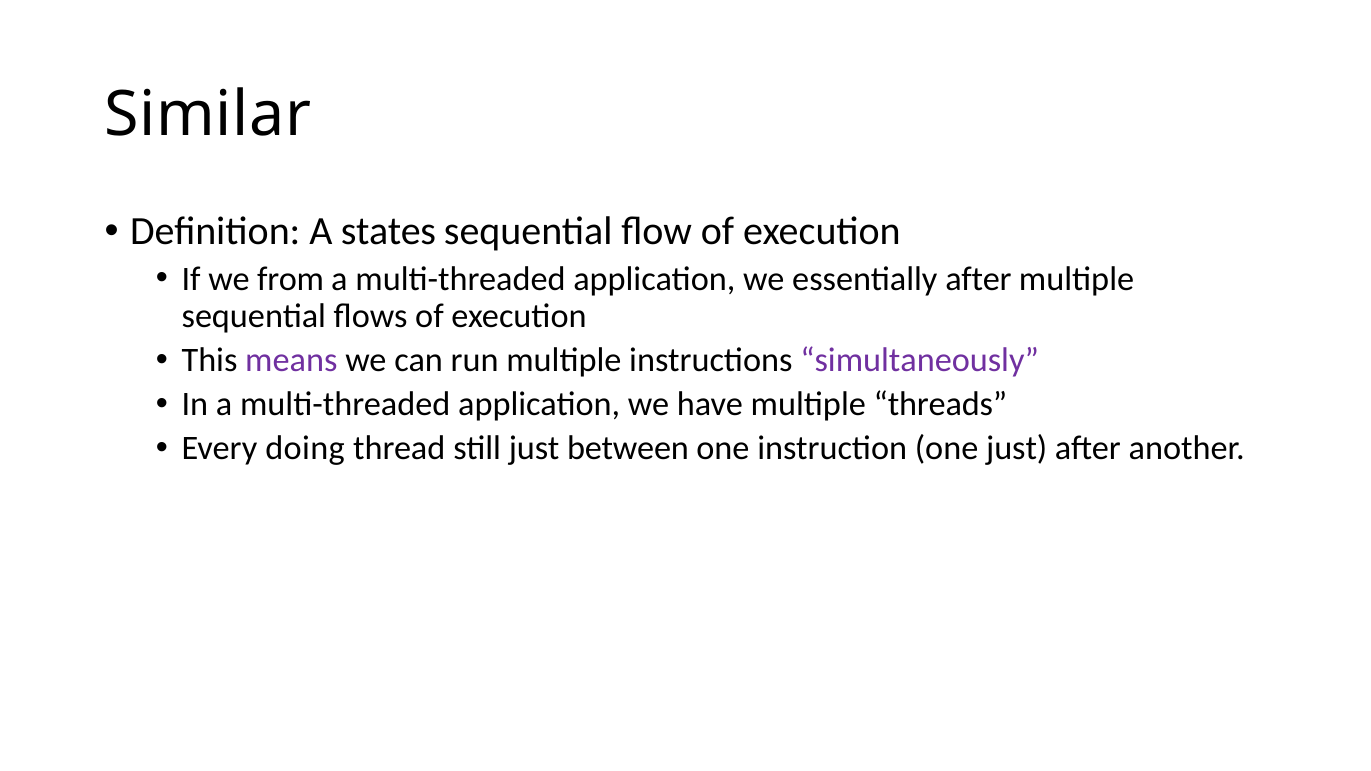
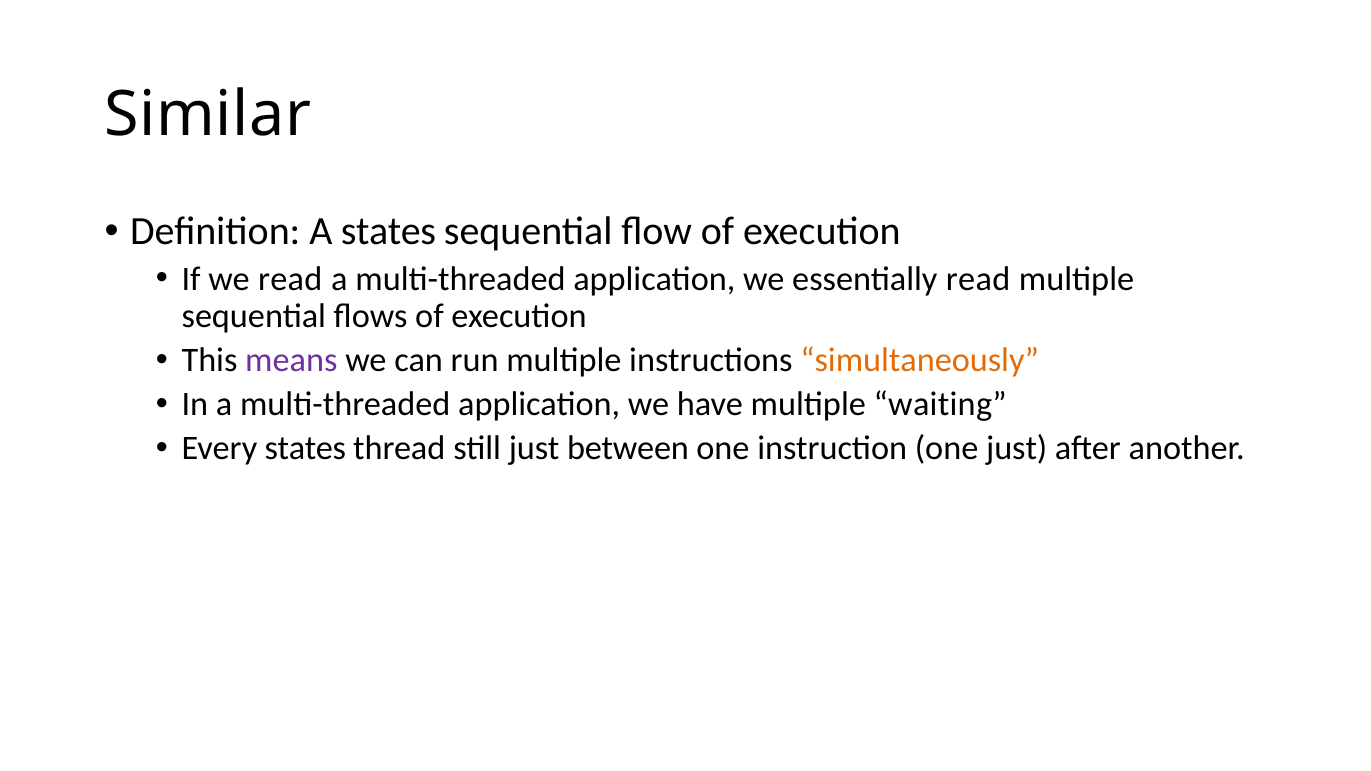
we from: from -> read
essentially after: after -> read
simultaneously colour: purple -> orange
threads: threads -> waiting
Every doing: doing -> states
